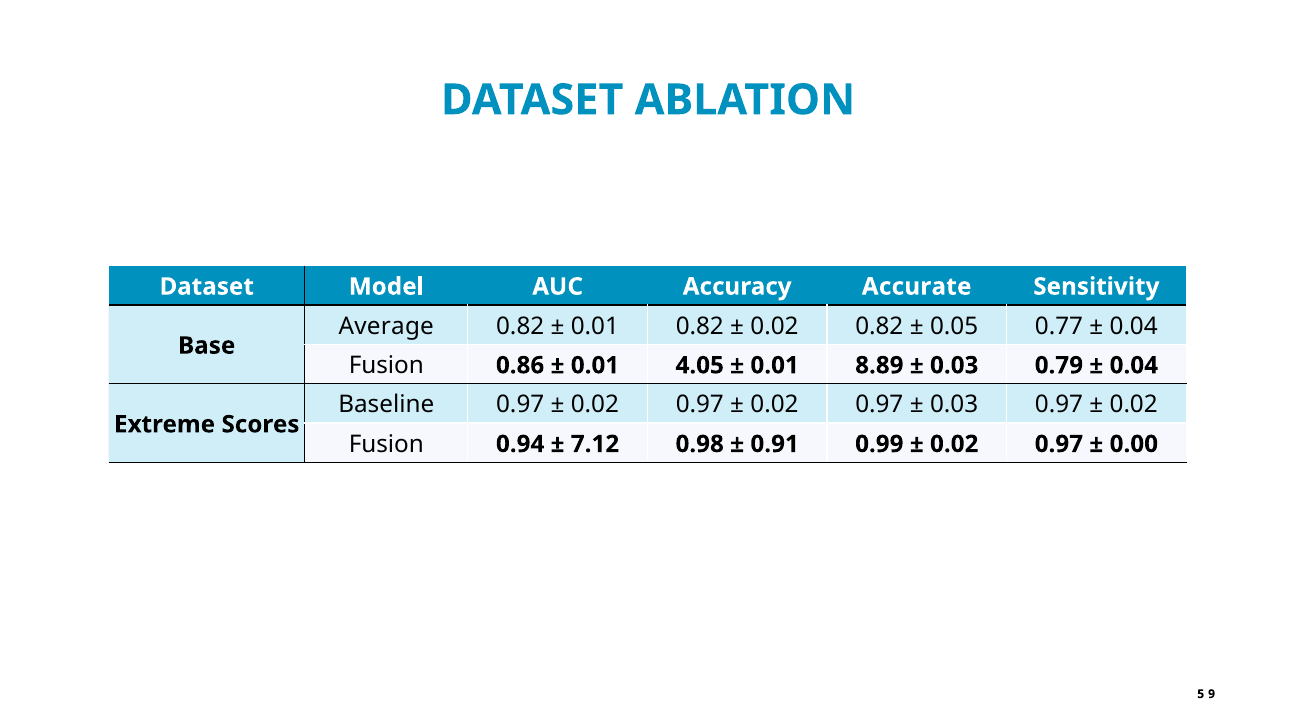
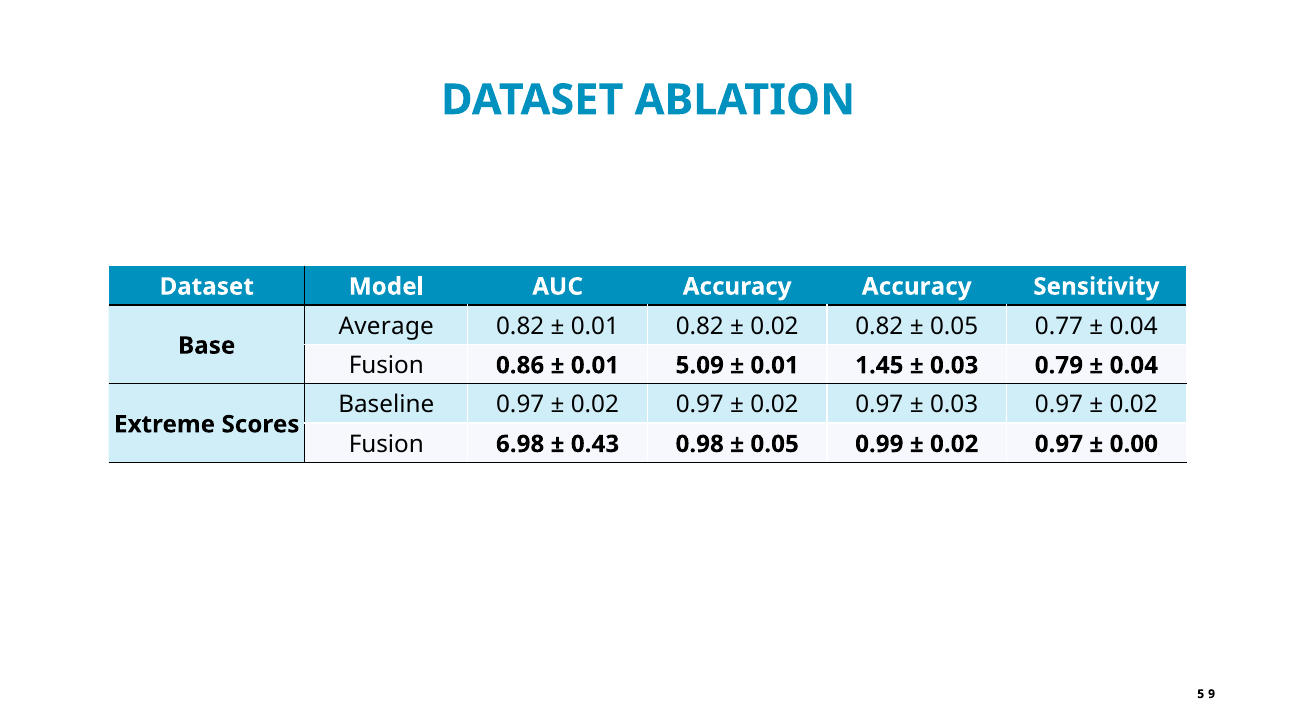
Accuracy Accurate: Accurate -> Accuracy
4.05: 4.05 -> 5.09
8.89: 8.89 -> 1.45
0.94: 0.94 -> 6.98
7.12: 7.12 -> 0.43
0.91: 0.91 -> 0.05
